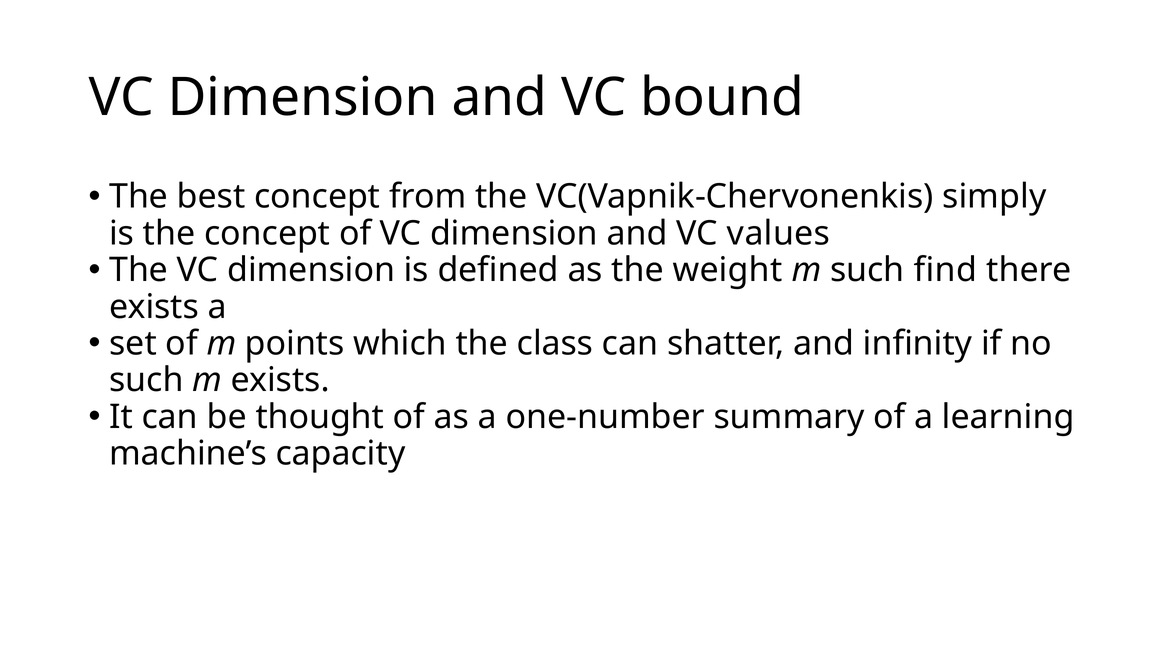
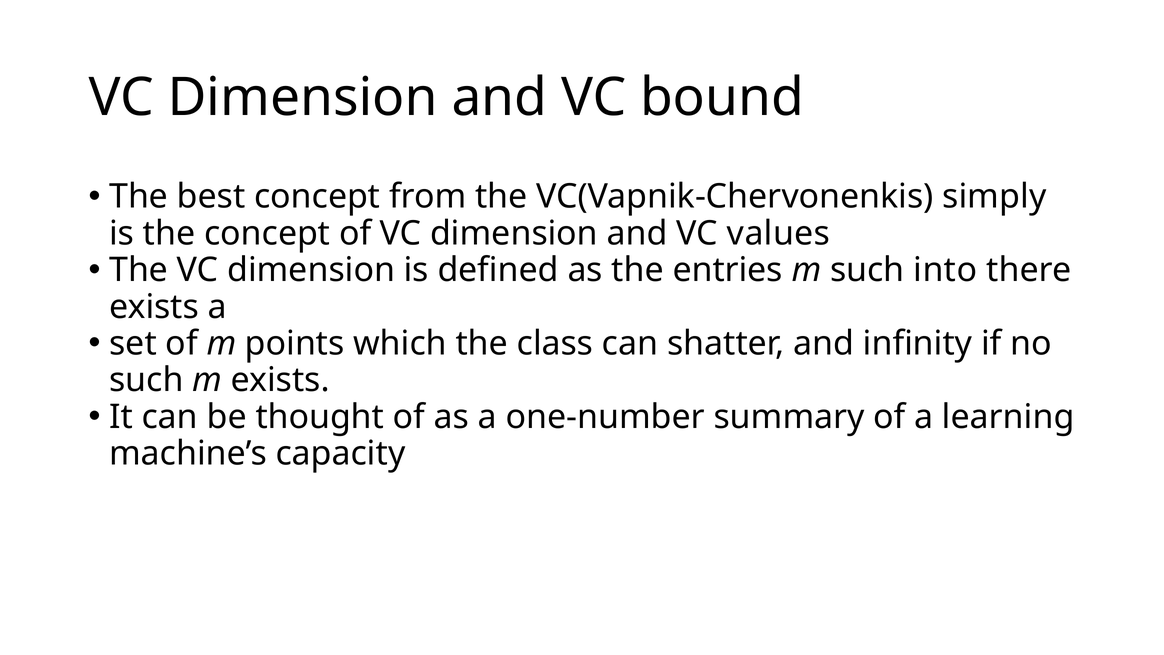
weight: weight -> entries
find: find -> into
